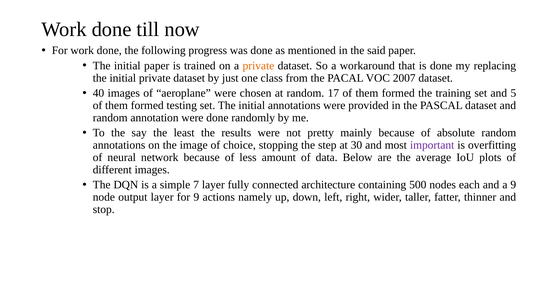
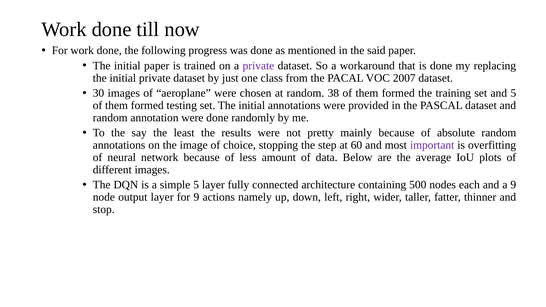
private at (258, 66) colour: orange -> purple
40: 40 -> 30
17: 17 -> 38
30: 30 -> 60
simple 7: 7 -> 5
